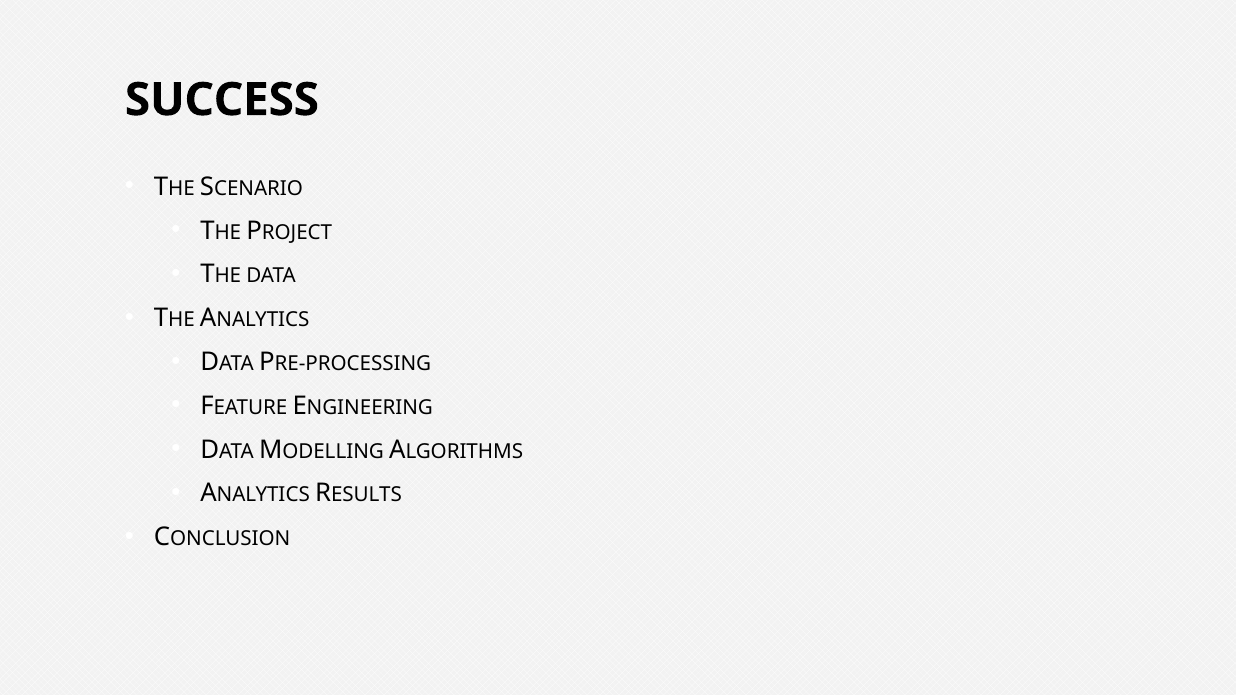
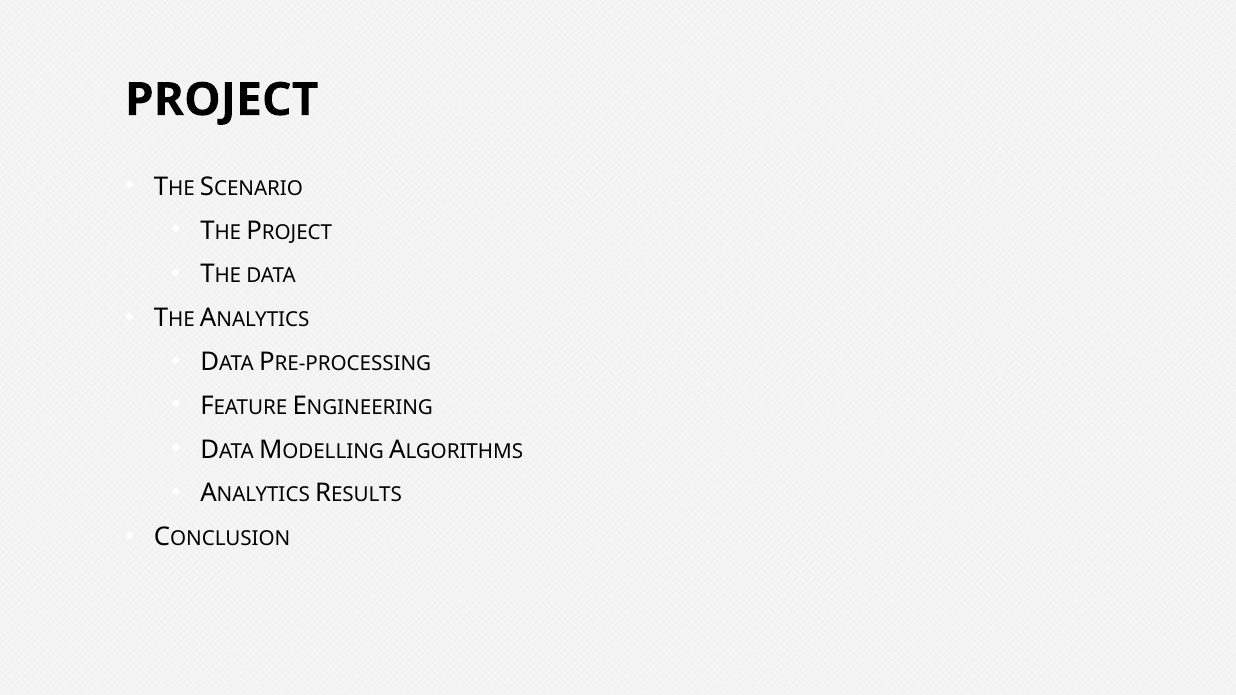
SUCCESS: SUCCESS -> PROJECT
